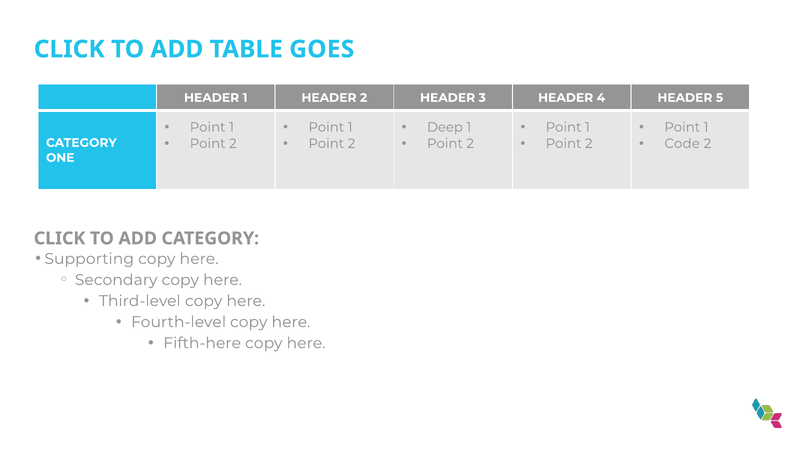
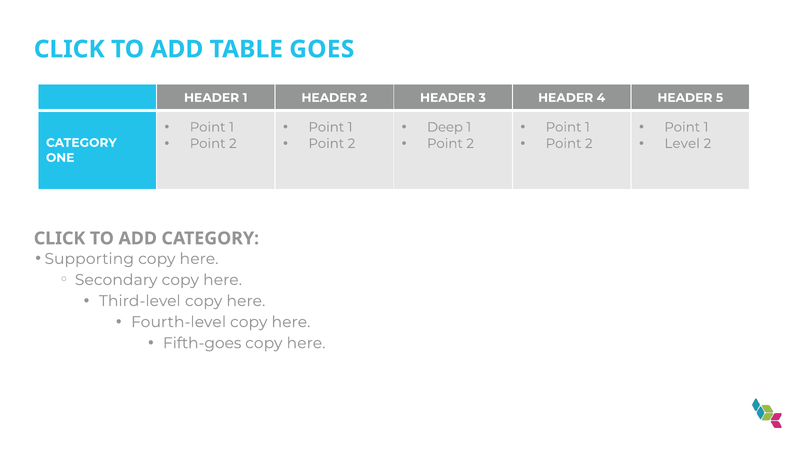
Code: Code -> Level
Fifth-here: Fifth-here -> Fifth-goes
